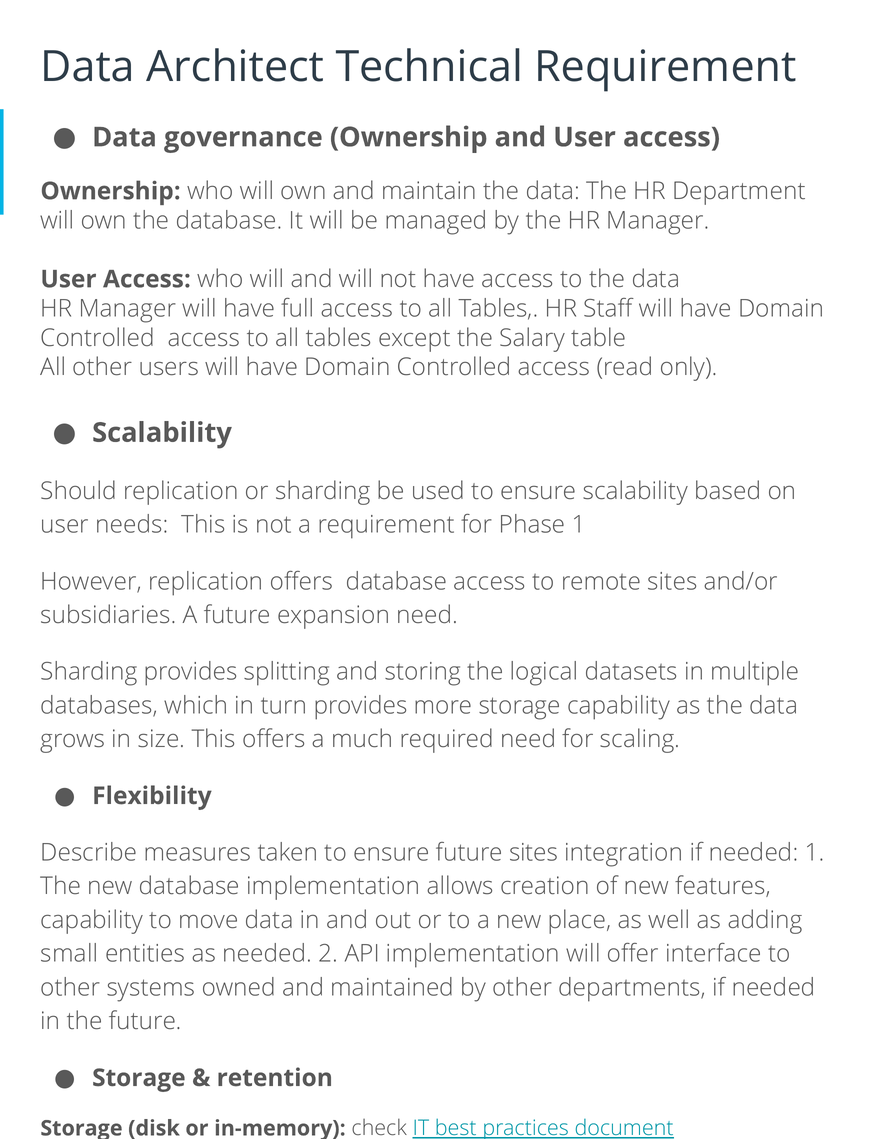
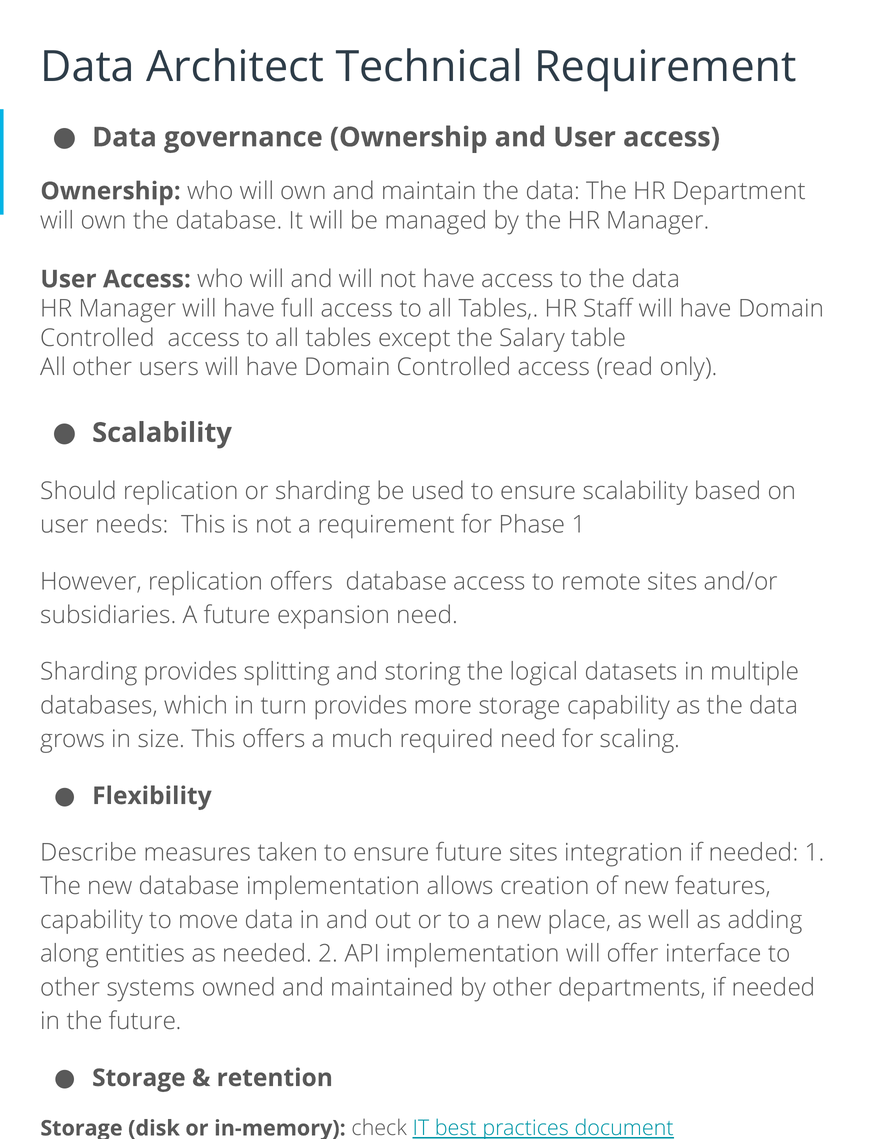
small: small -> along
